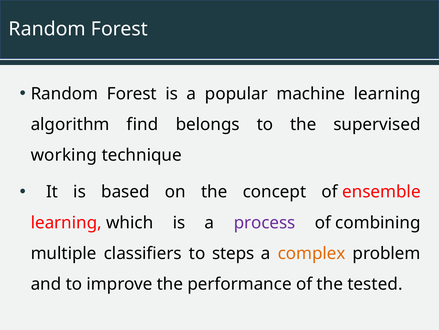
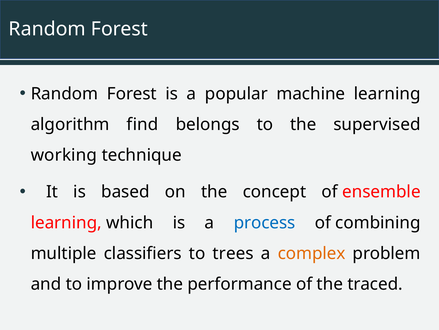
process colour: purple -> blue
steps: steps -> trees
tested: tested -> traced
